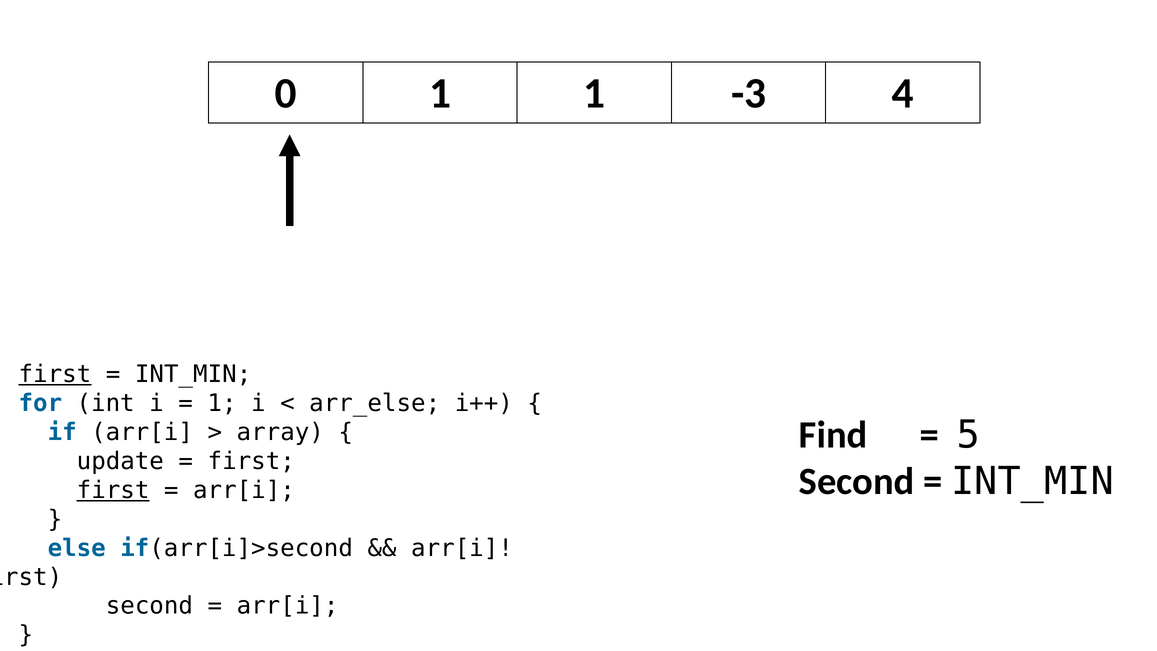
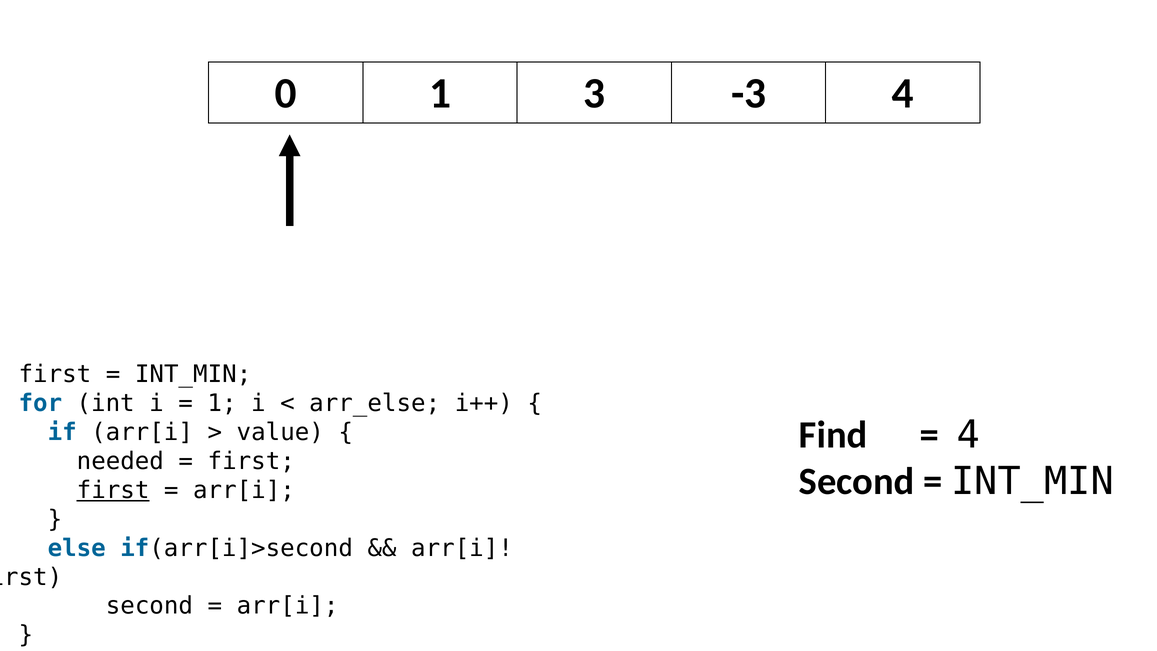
1 1: 1 -> 3
first at (55, 374) underline: present -> none
5 at (968, 435): 5 -> 4
array: array -> value
update: update -> needed
